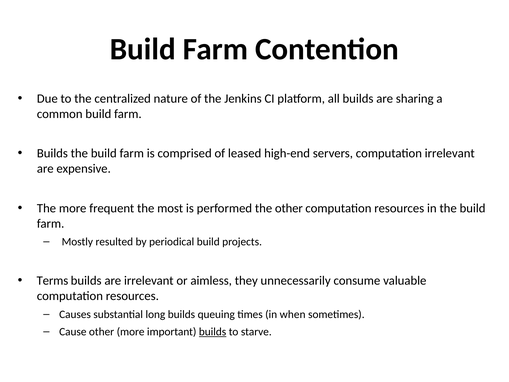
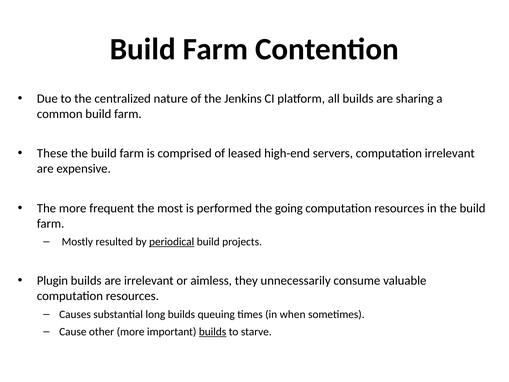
Builds at (52, 153): Builds -> These
the other: other -> going
periodical underline: none -> present
Terms: Terms -> Plugin
